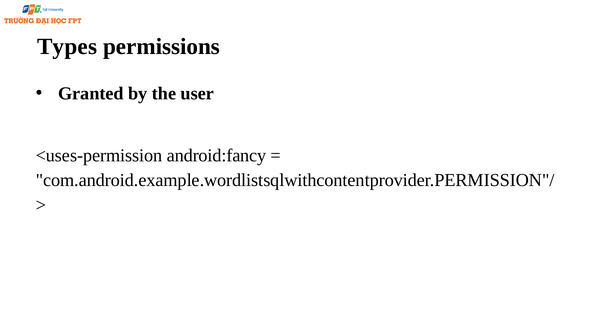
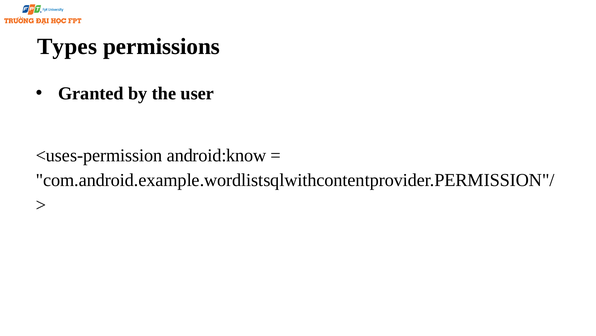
android:fancy: android:fancy -> android:know
